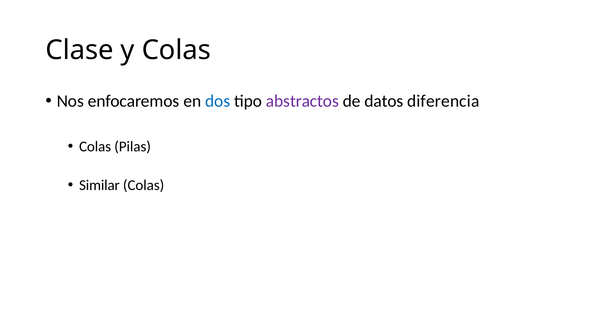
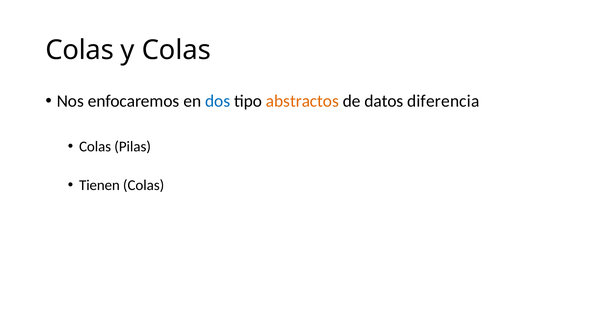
Clase at (80, 50): Clase -> Colas
abstractos colour: purple -> orange
Similar: Similar -> Tienen
